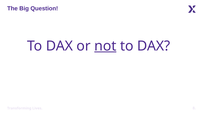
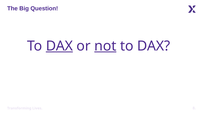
DAX at (59, 46) underline: none -> present
